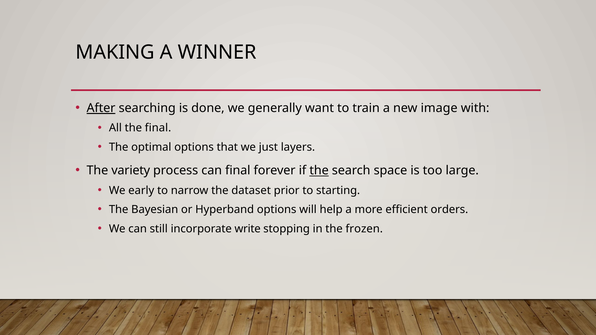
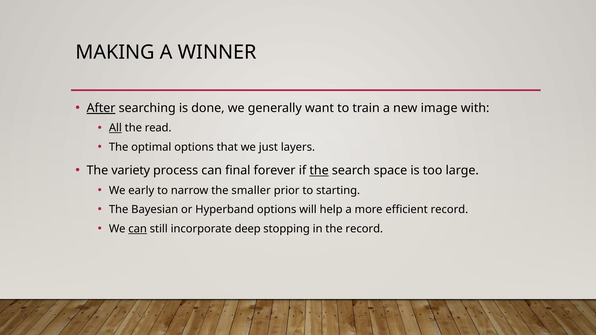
All underline: none -> present
the final: final -> read
dataset: dataset -> smaller
efficient orders: orders -> record
can at (138, 229) underline: none -> present
write: write -> deep
the frozen: frozen -> record
